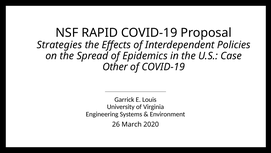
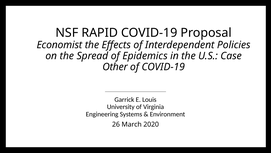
Strategies: Strategies -> Economist
